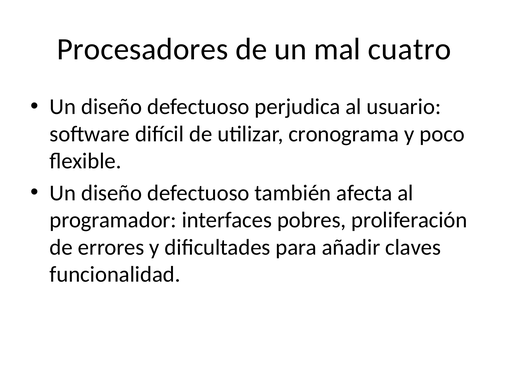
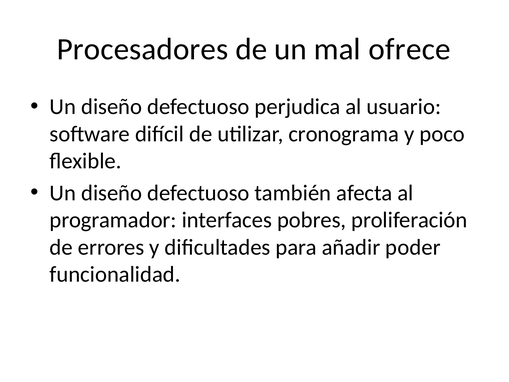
cuatro: cuatro -> ofrece
claves: claves -> poder
